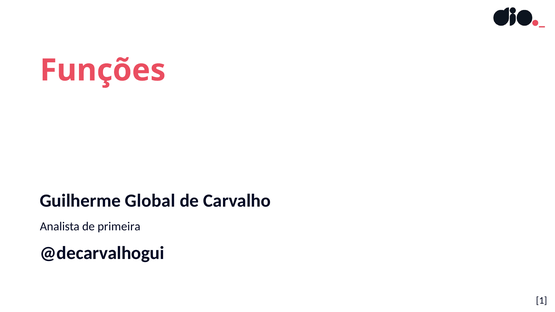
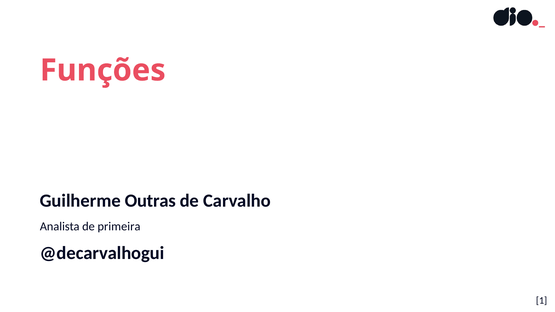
Global: Global -> Outras
